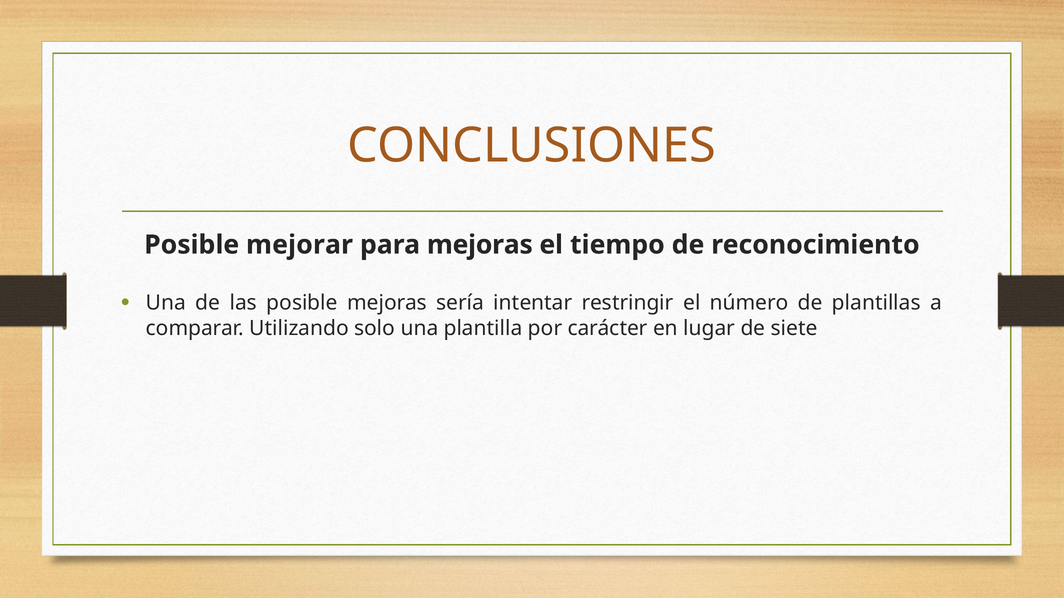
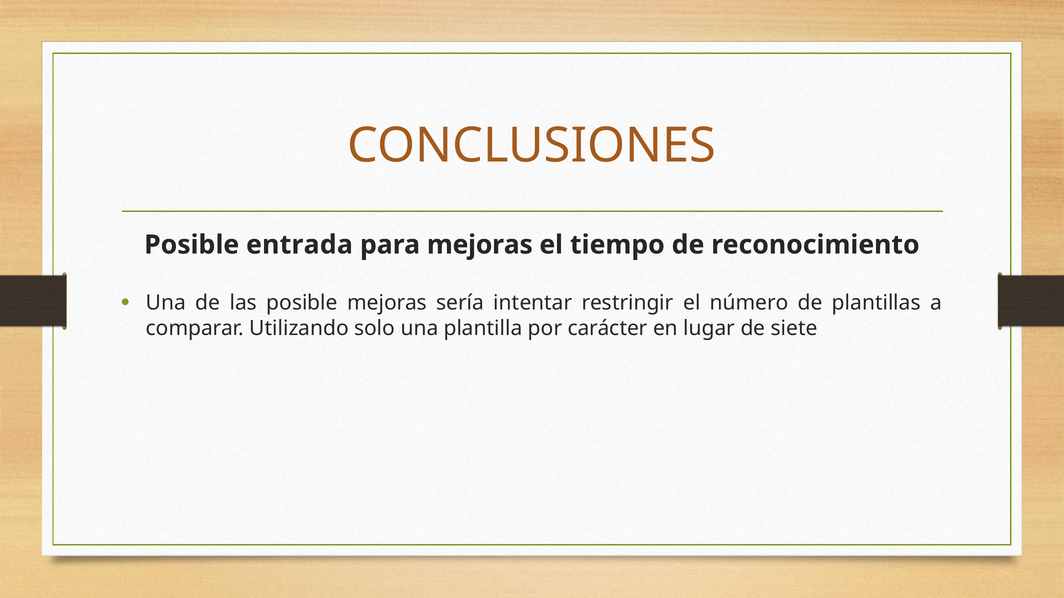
mejorar: mejorar -> entrada
